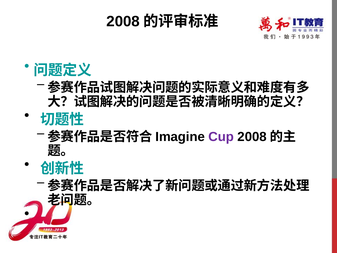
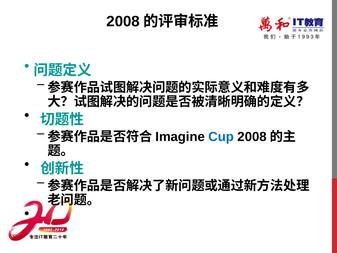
Cup colour: purple -> blue
